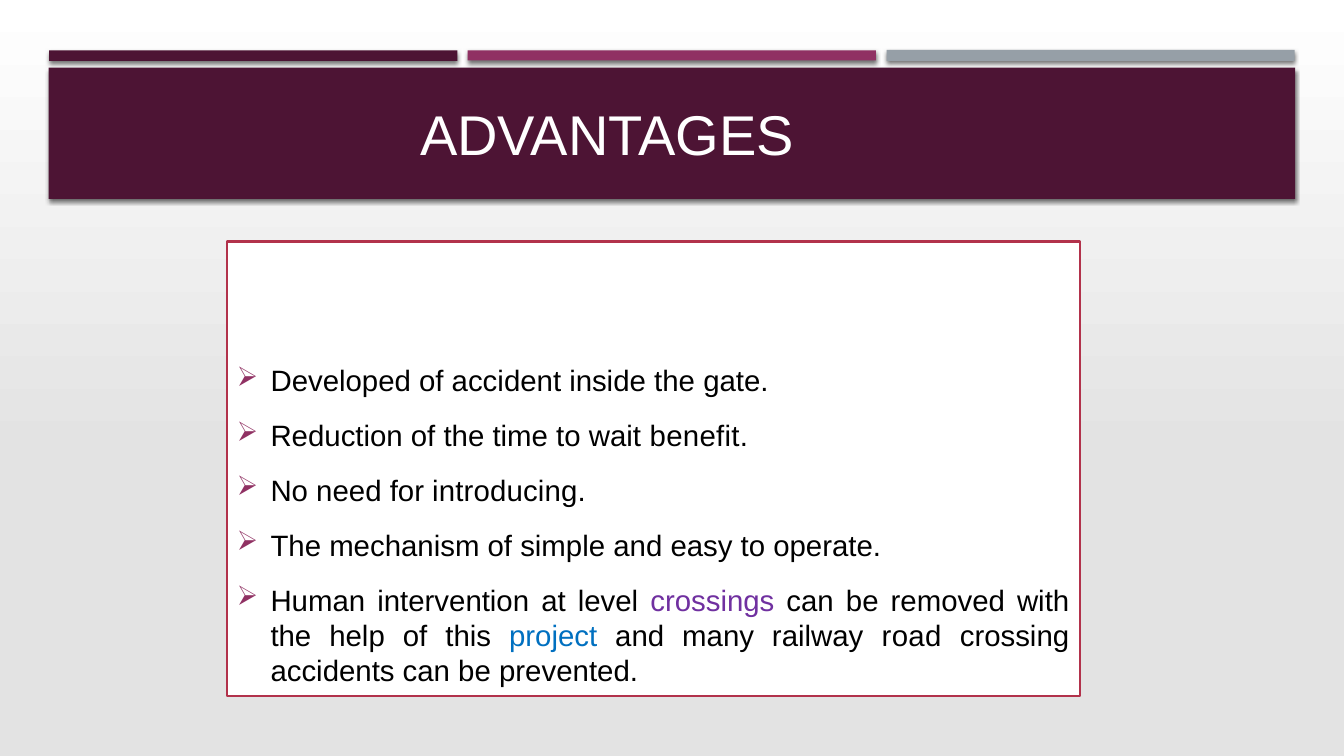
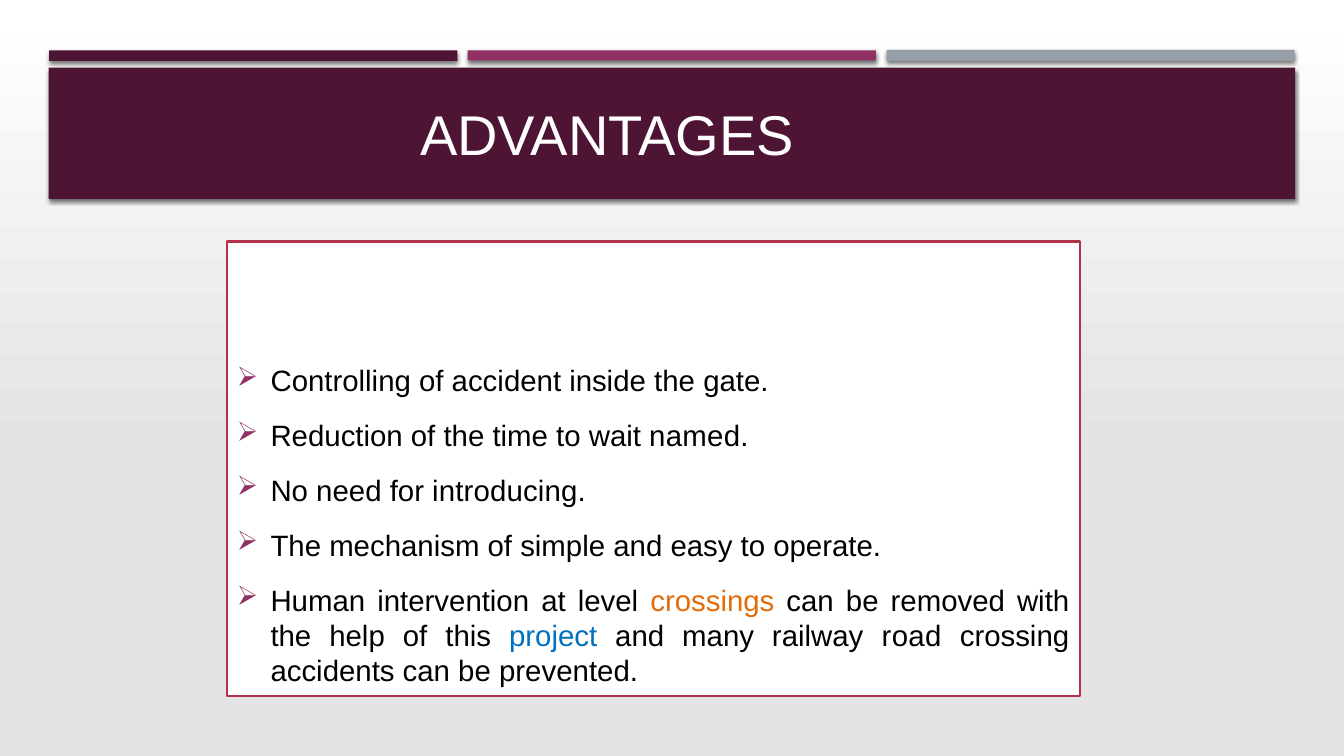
Developed: Developed -> Controlling
benefit: benefit -> named
crossings colour: purple -> orange
